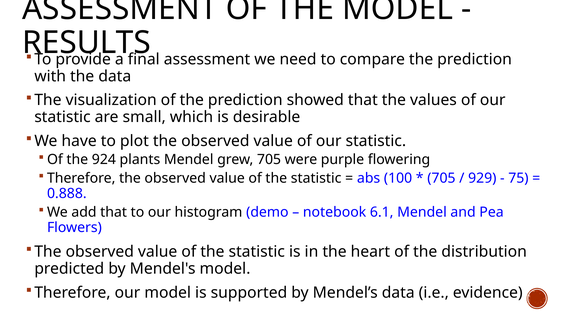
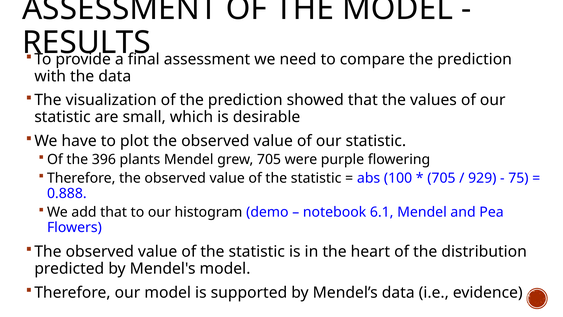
924: 924 -> 396
